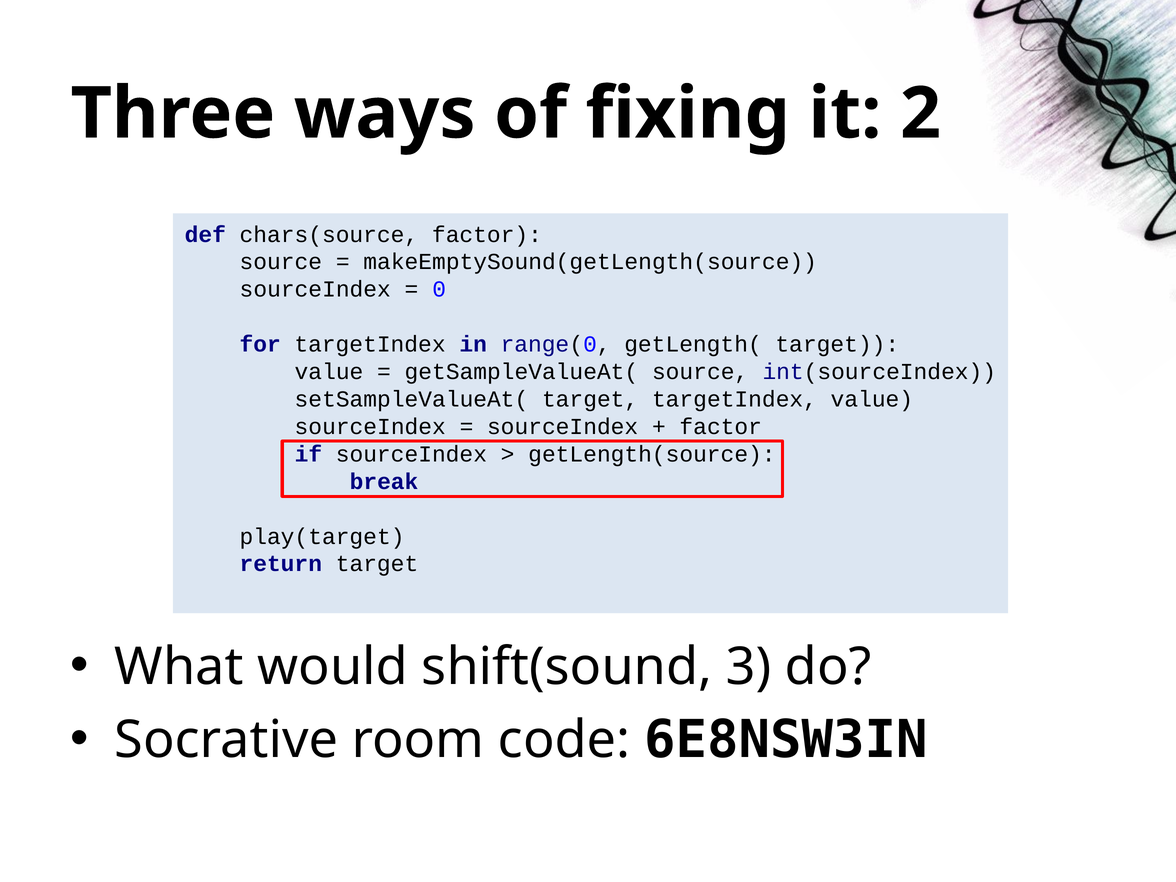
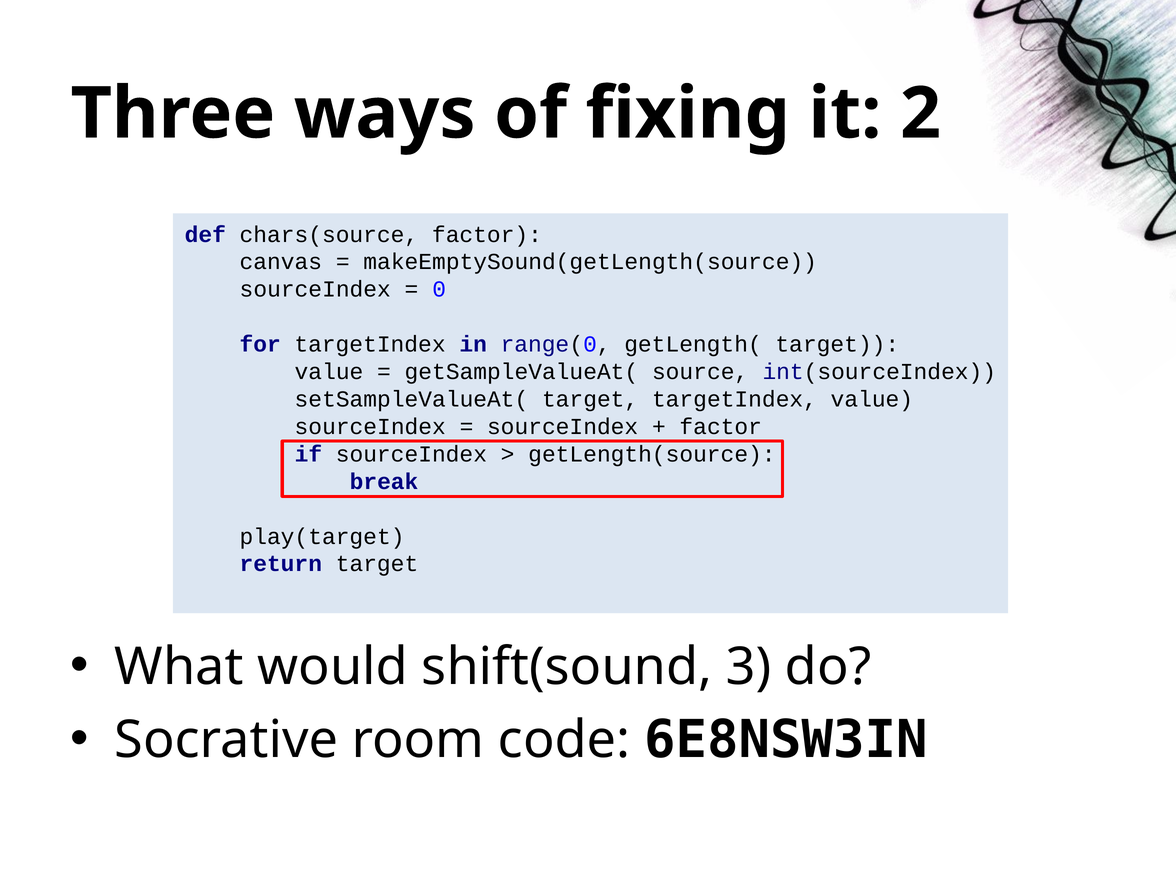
source at (281, 262): source -> canvas
